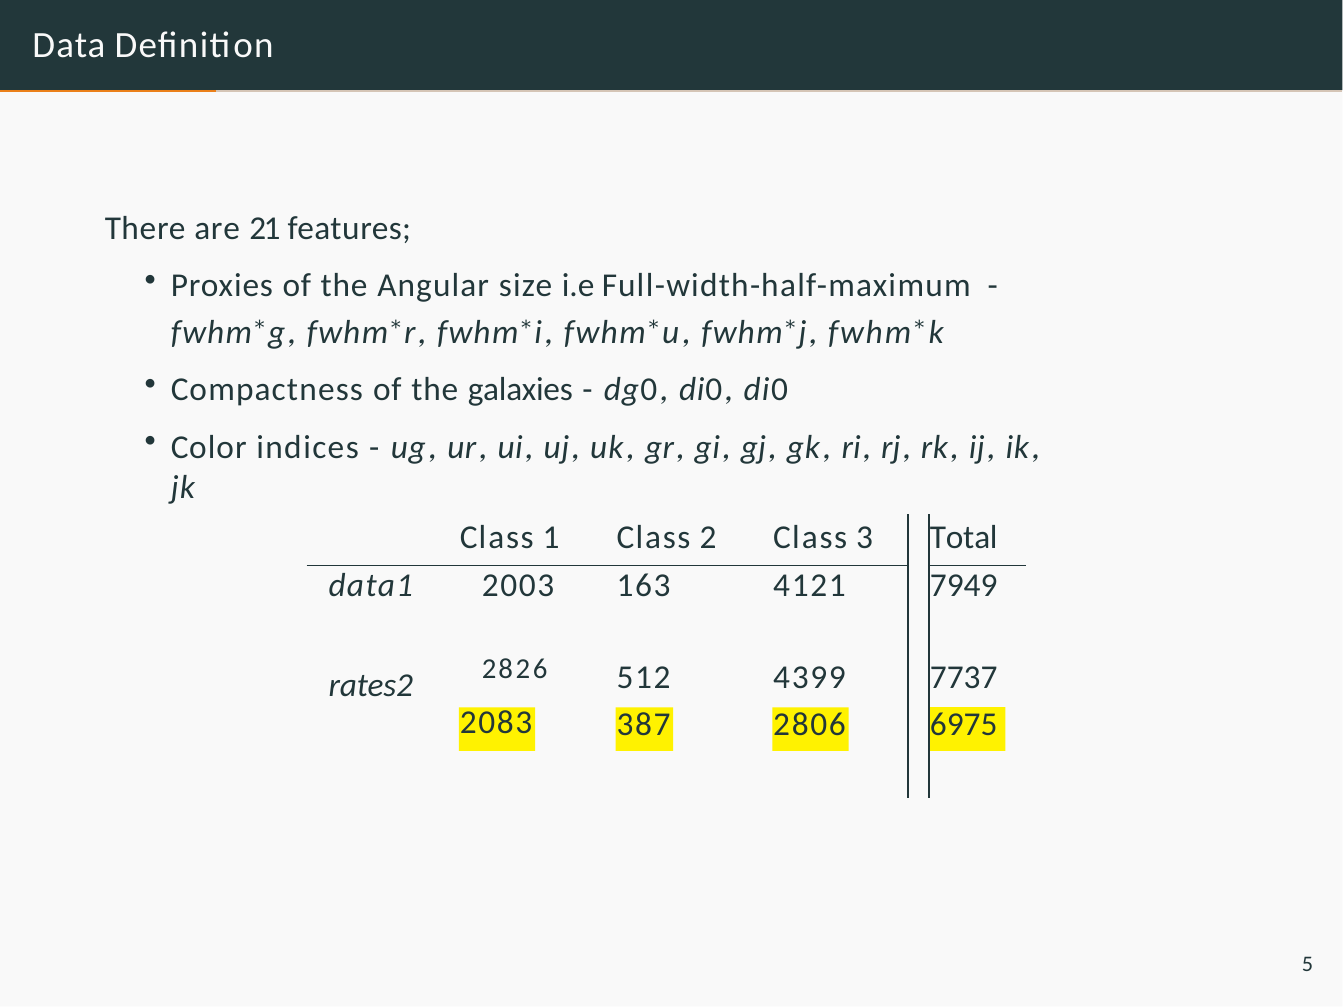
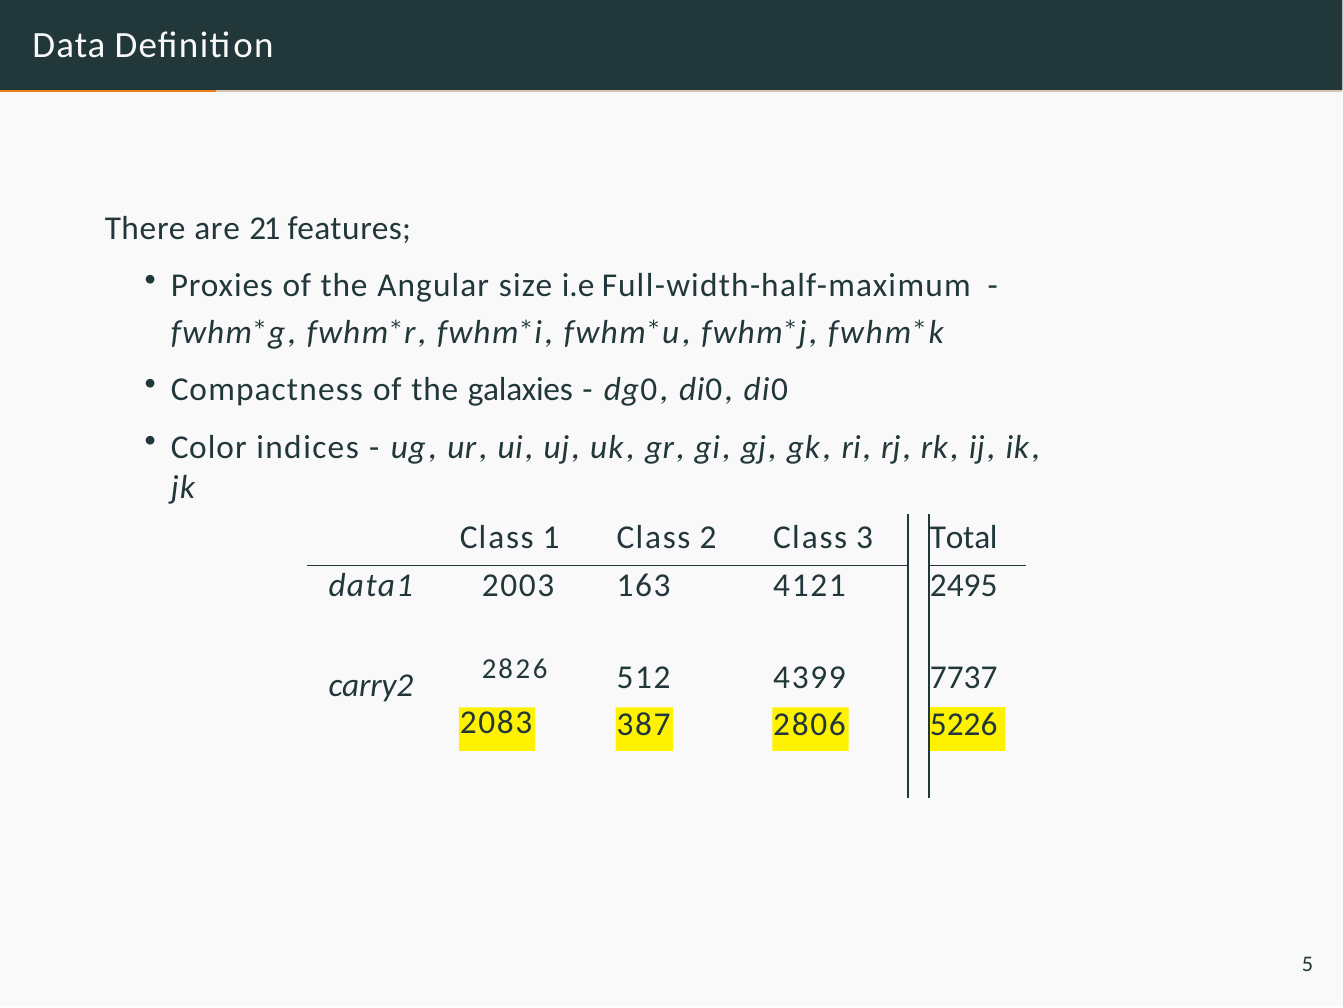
7949: 7949 -> 2495
rates2: rates2 -> carry2
6975: 6975 -> 5226
